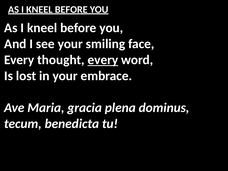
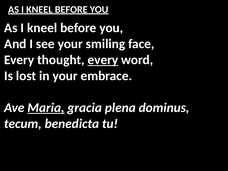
Maria underline: none -> present
